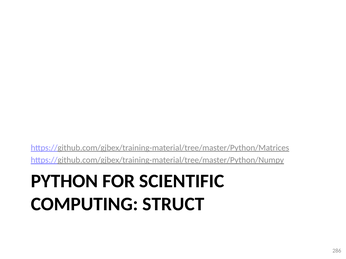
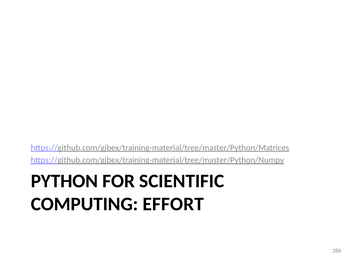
STRUCT: STRUCT -> EFFORT
